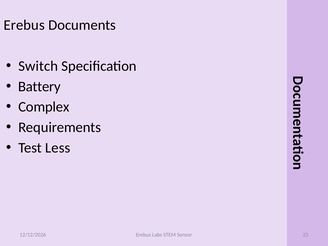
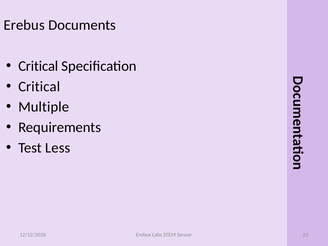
Switch at (38, 66): Switch -> Critical
Battery at (39, 86): Battery -> Critical
Complex: Complex -> Multiple
